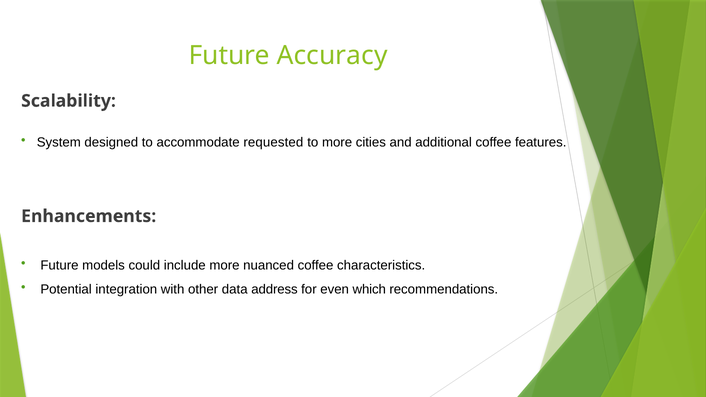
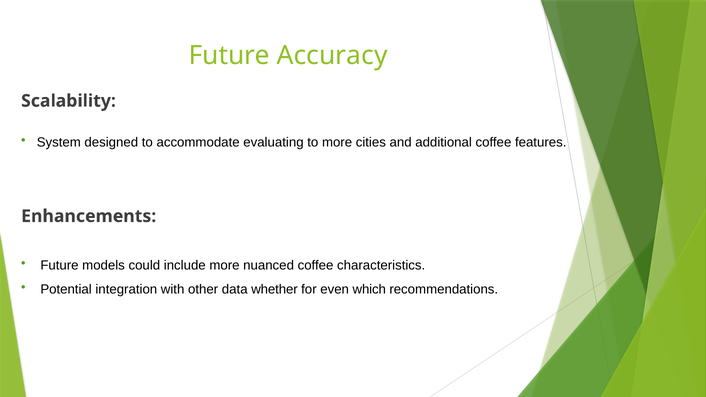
requested: requested -> evaluating
address: address -> whether
